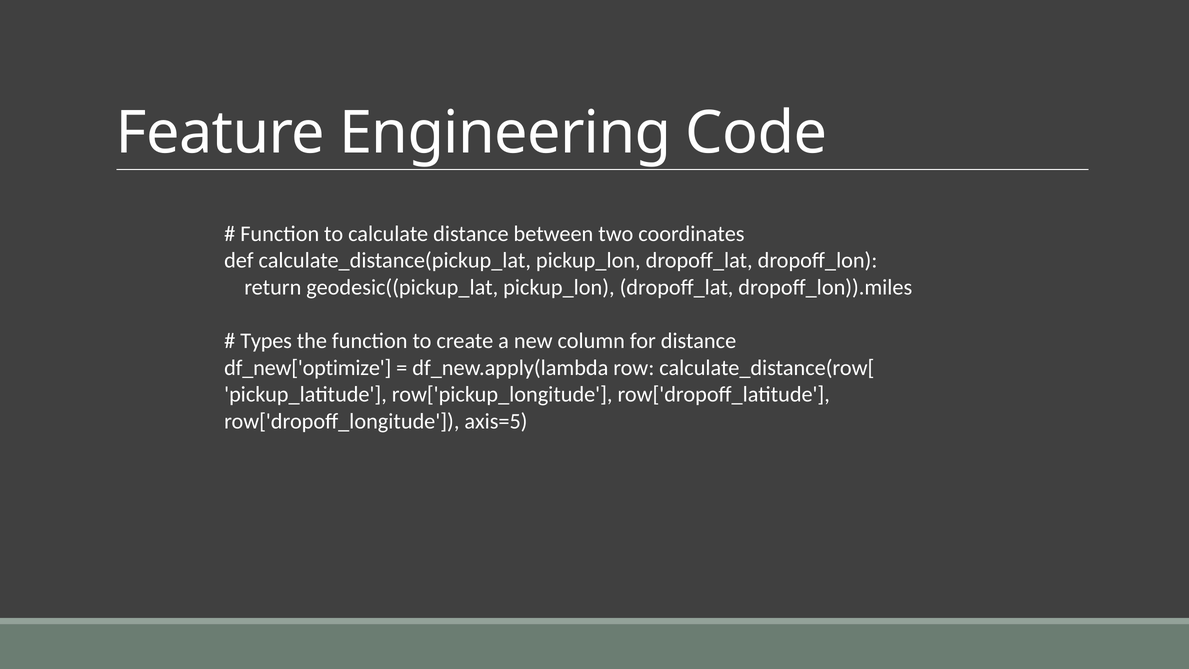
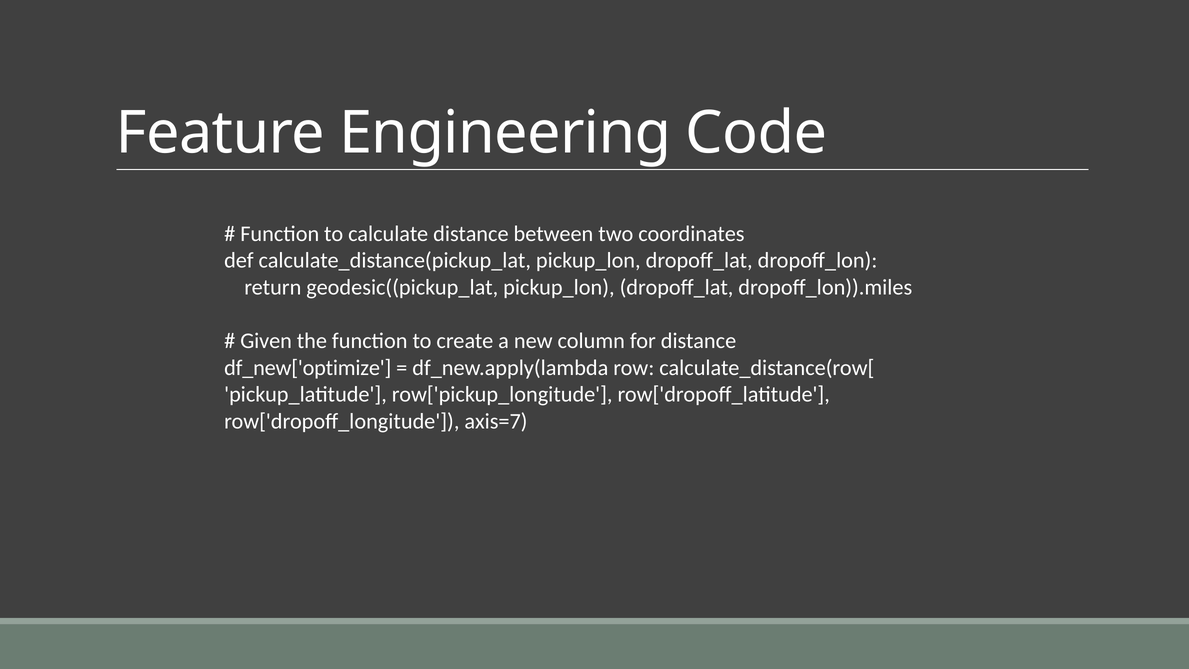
Types: Types -> Given
axis=5: axis=5 -> axis=7
